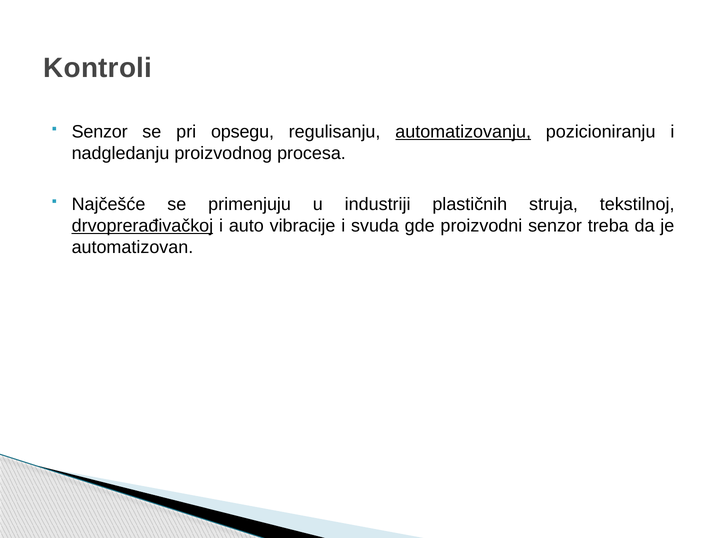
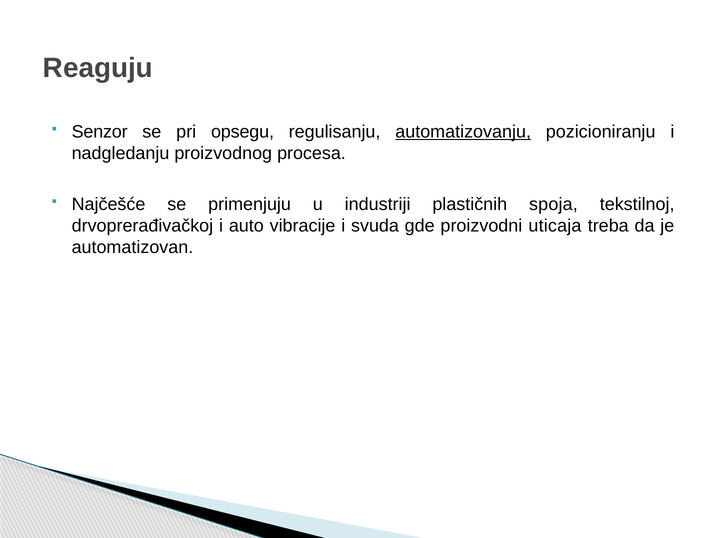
Kontroli: Kontroli -> Reaguju
struja: struja -> spoja
drvoprerađivačkoj underline: present -> none
proizvodni senzor: senzor -> uticaja
